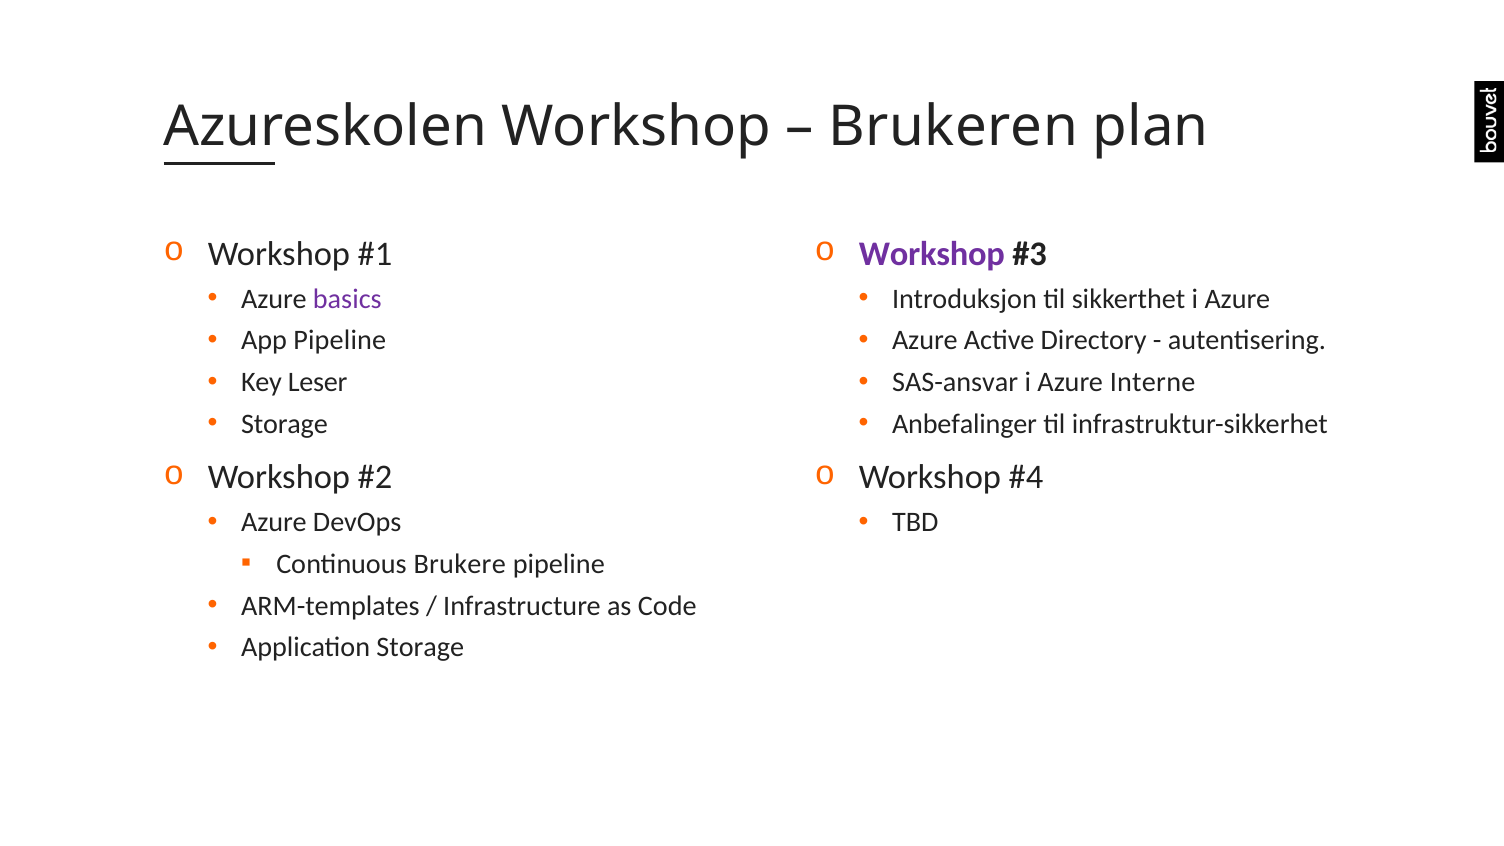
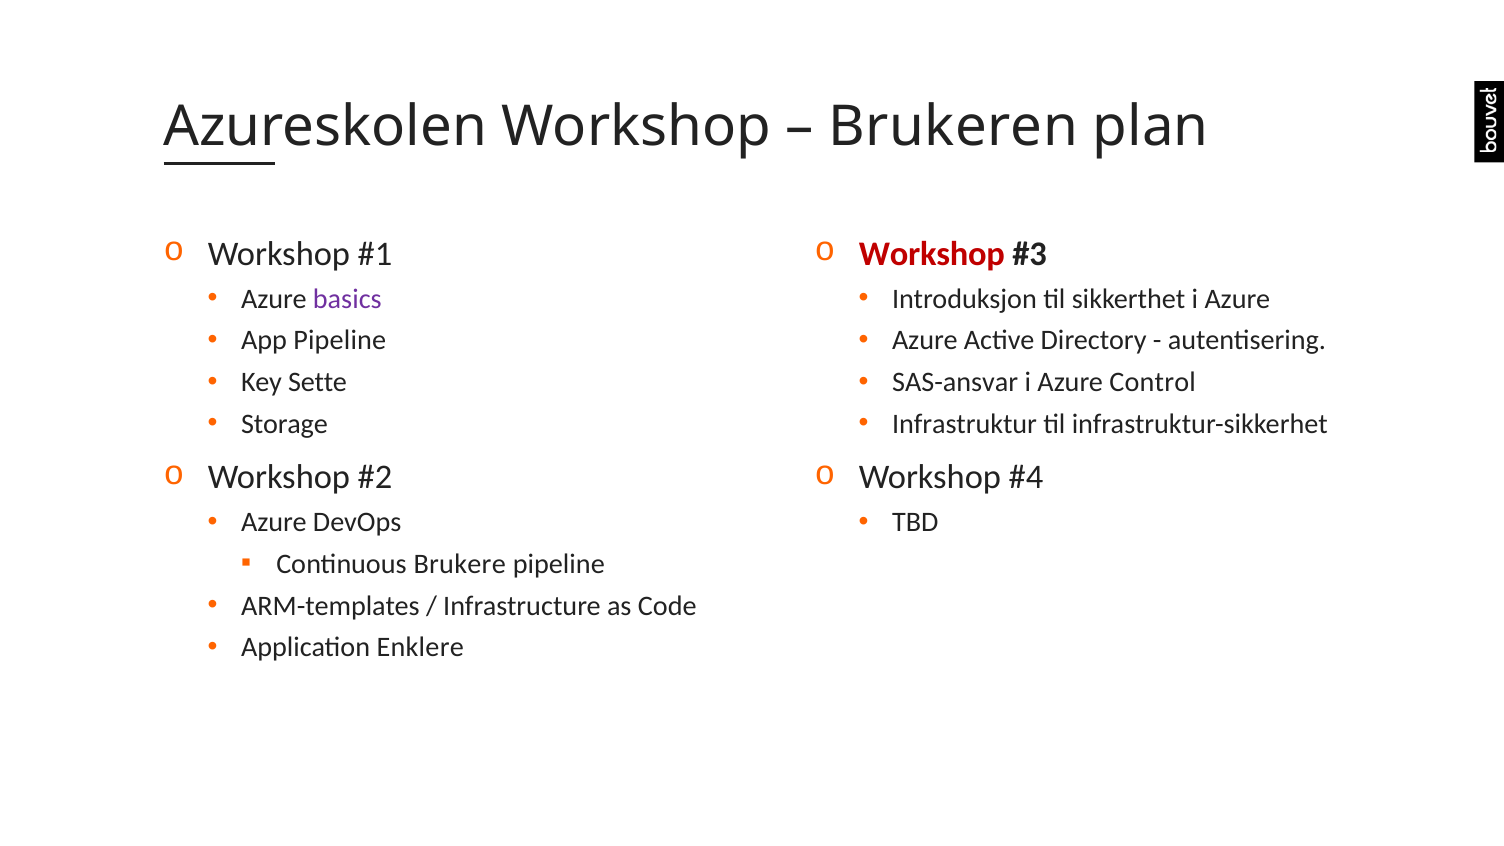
Workshop at (932, 254) colour: purple -> red
Leser: Leser -> Sette
Interne: Interne -> Control
Anbefalinger: Anbefalinger -> Infrastruktur
Application Storage: Storage -> Enklere
